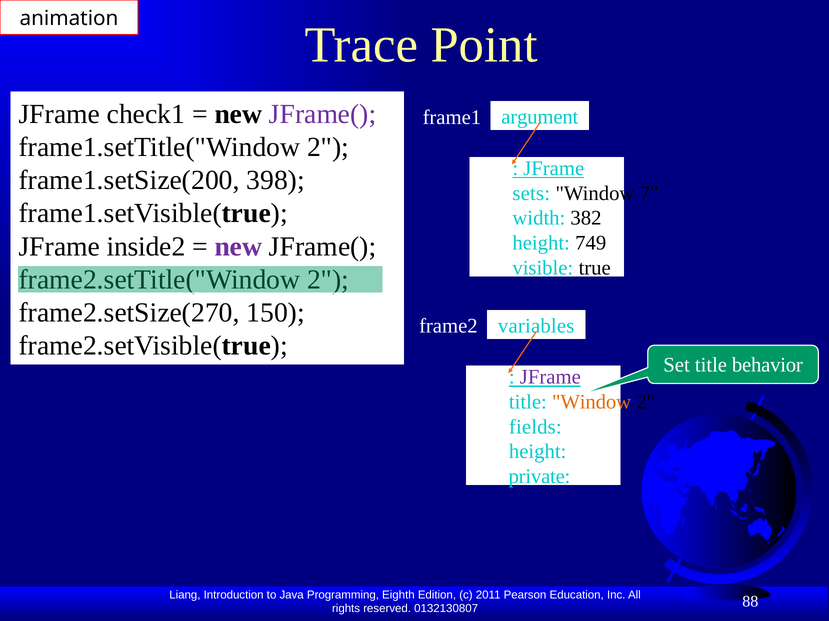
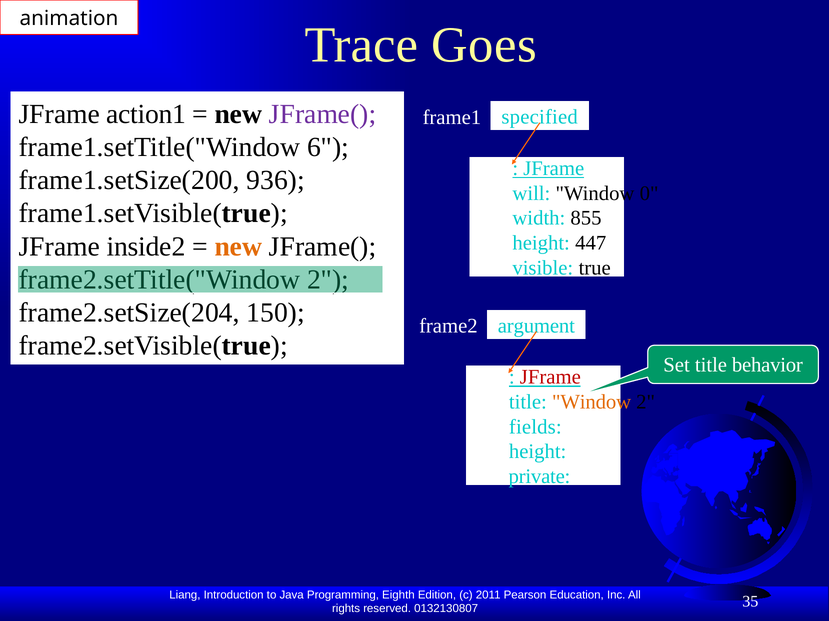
Point: Point -> Goes
check1: check1 -> action1
argument: argument -> specified
frame1.setTitle("Window 2: 2 -> 6
398: 398 -> 936
sets: sets -> will
7: 7 -> 0
382: 382 -> 855
749: 749 -> 447
new at (238, 247) colour: purple -> orange
frame2.setSize(270: frame2.setSize(270 -> frame2.setSize(204
variables: variables -> argument
JFrame at (550, 378) colour: purple -> red
88: 88 -> 35
